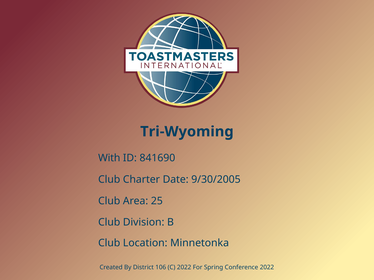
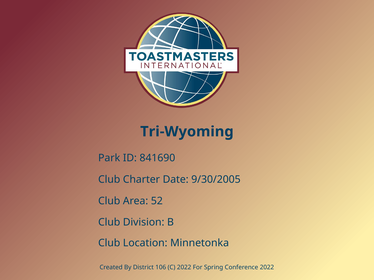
With: With -> Park
25: 25 -> 52
